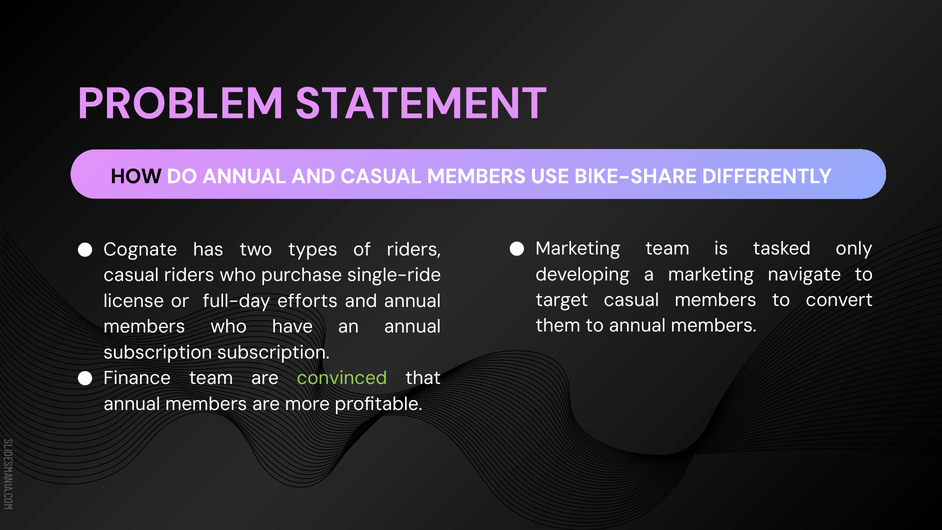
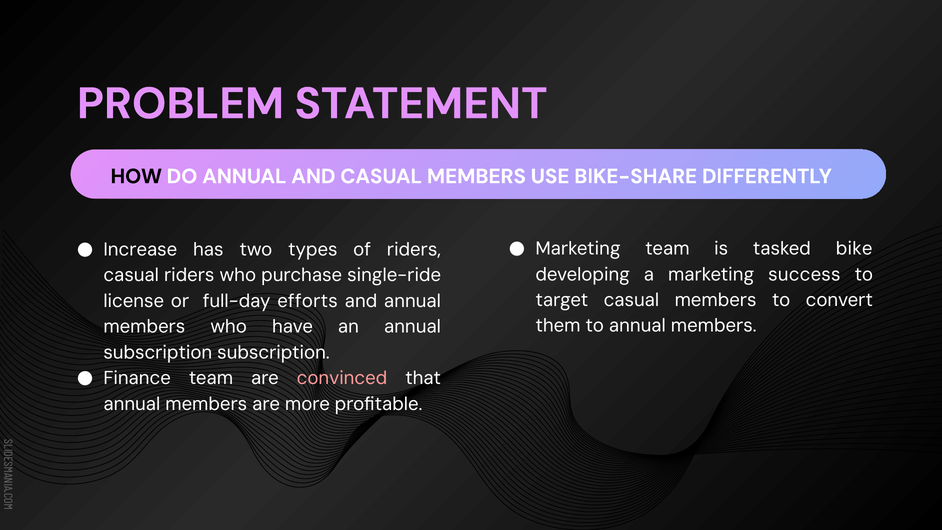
only: only -> bike
Cognate: Cognate -> Increase
navigate: navigate -> success
convinced colour: light green -> pink
